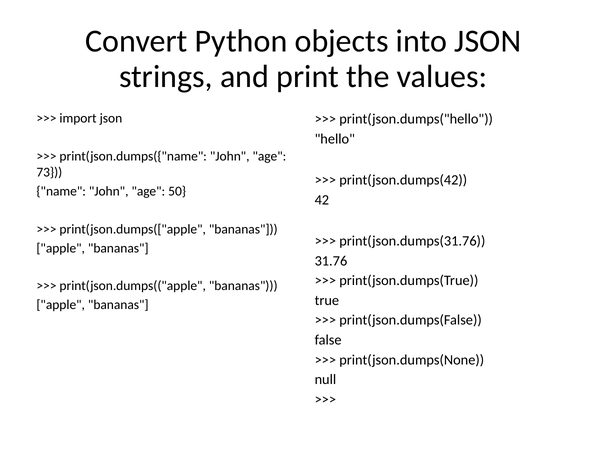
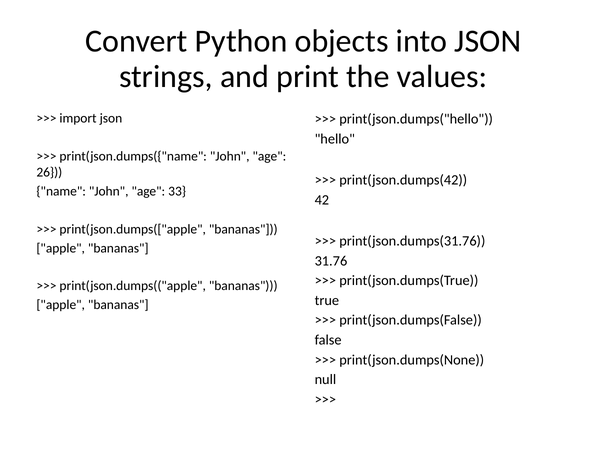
73: 73 -> 26
50: 50 -> 33
